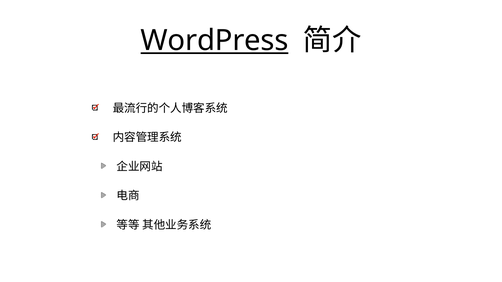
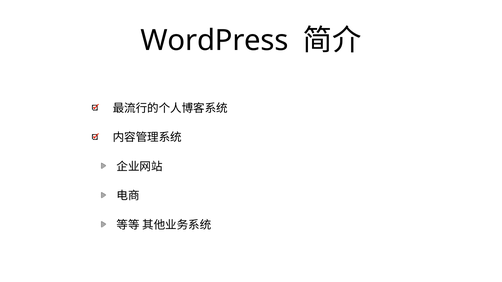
WordPress underline: present -> none
